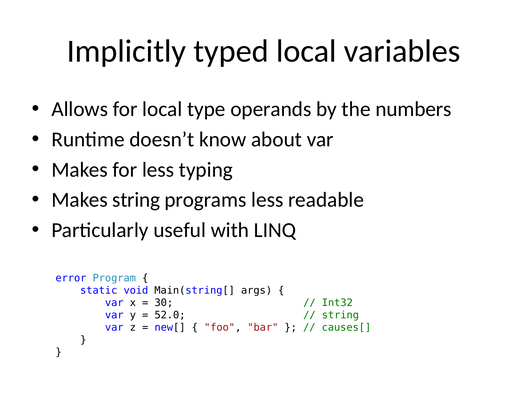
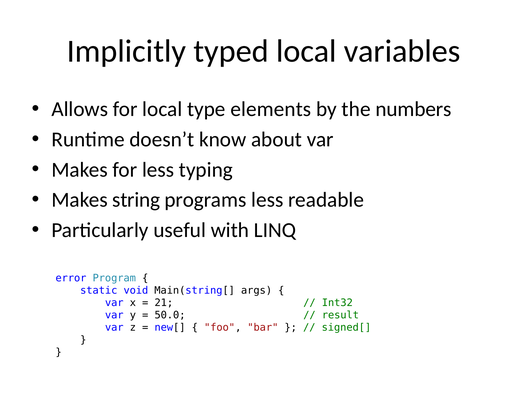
operands: operands -> elements
30: 30 -> 21
52.0: 52.0 -> 50.0
string at (340, 315): string -> result
causes[: causes[ -> signed[
